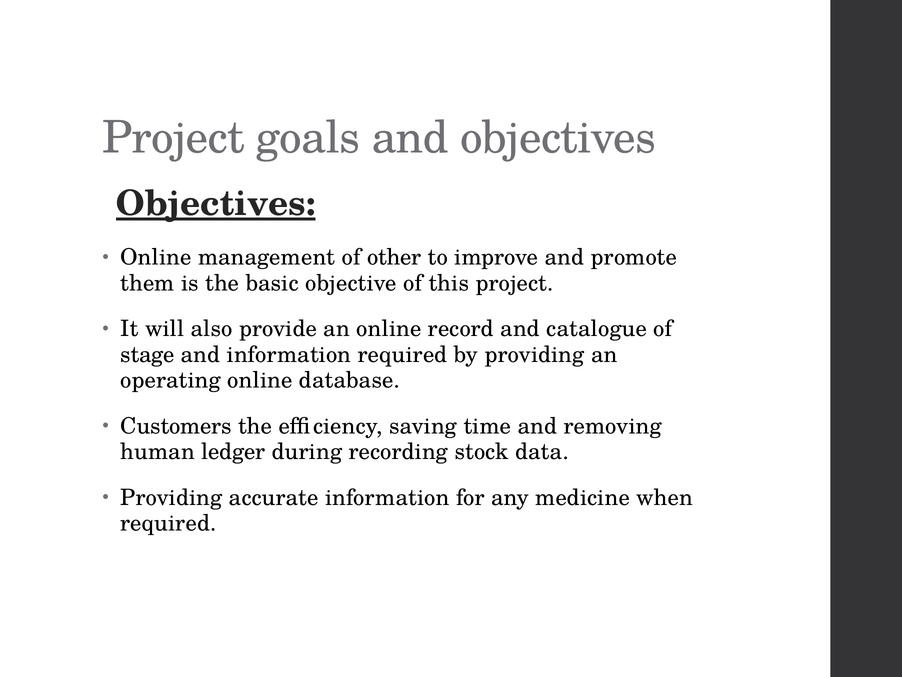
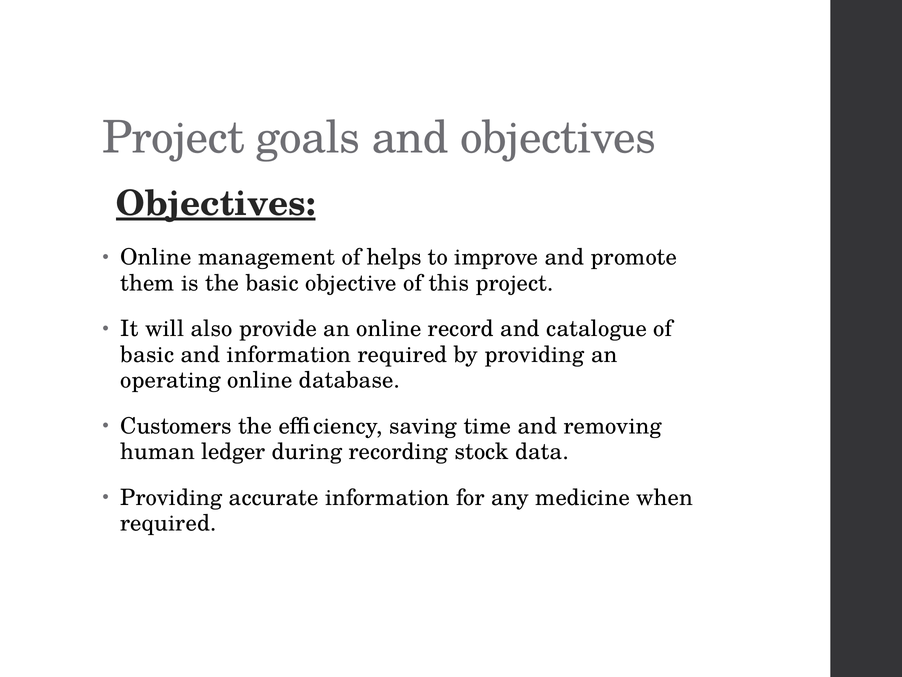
other: other -> helps
stage at (147, 354): stage -> basic
